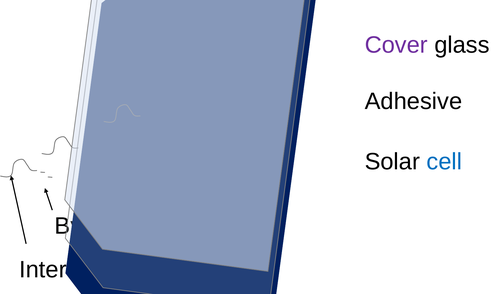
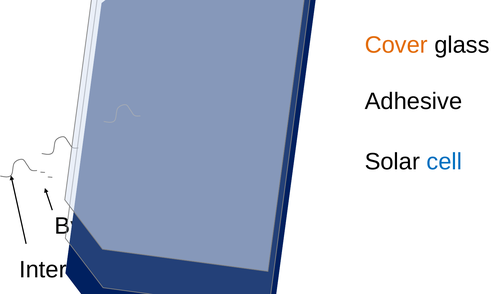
Cover colour: purple -> orange
